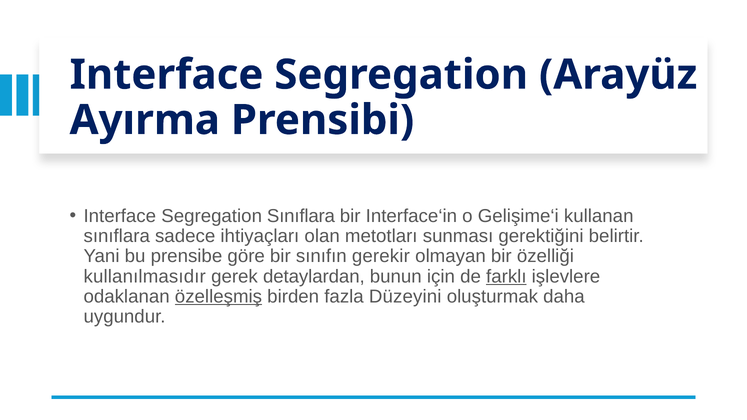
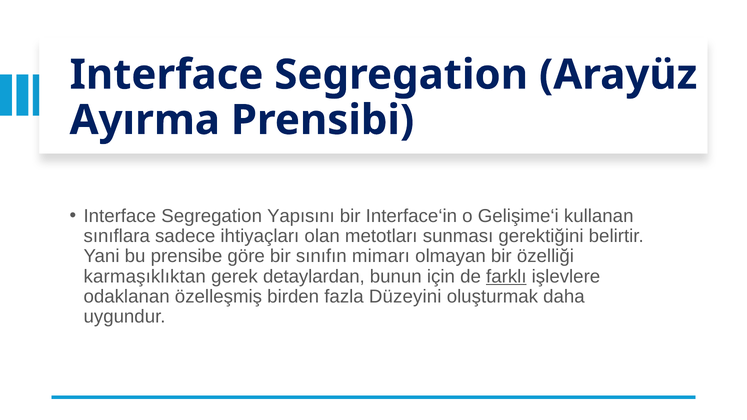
Segregation Sınıflara: Sınıflara -> Yapısını
gerekir: gerekir -> mimarı
kullanılmasıdır: kullanılmasıdır -> karmaşıklıktan
özelleşmiş underline: present -> none
